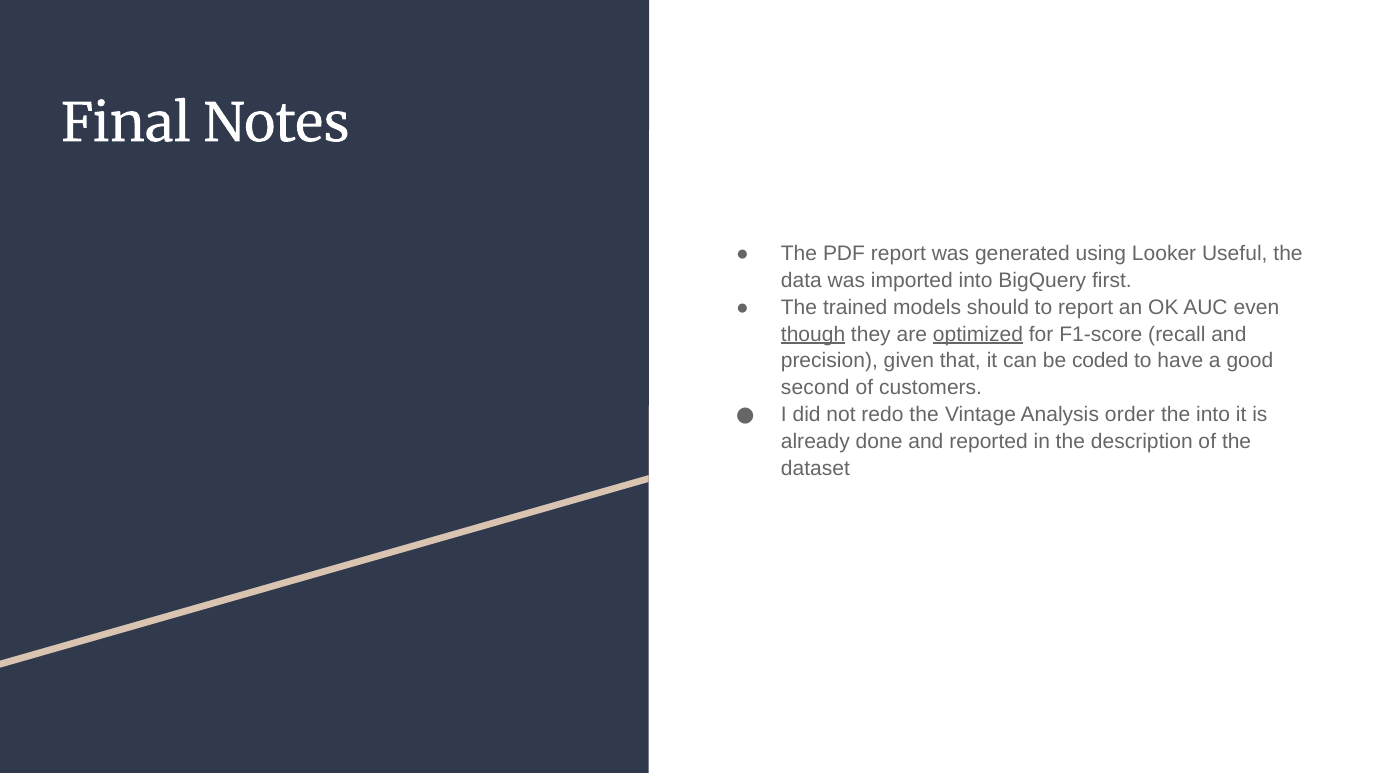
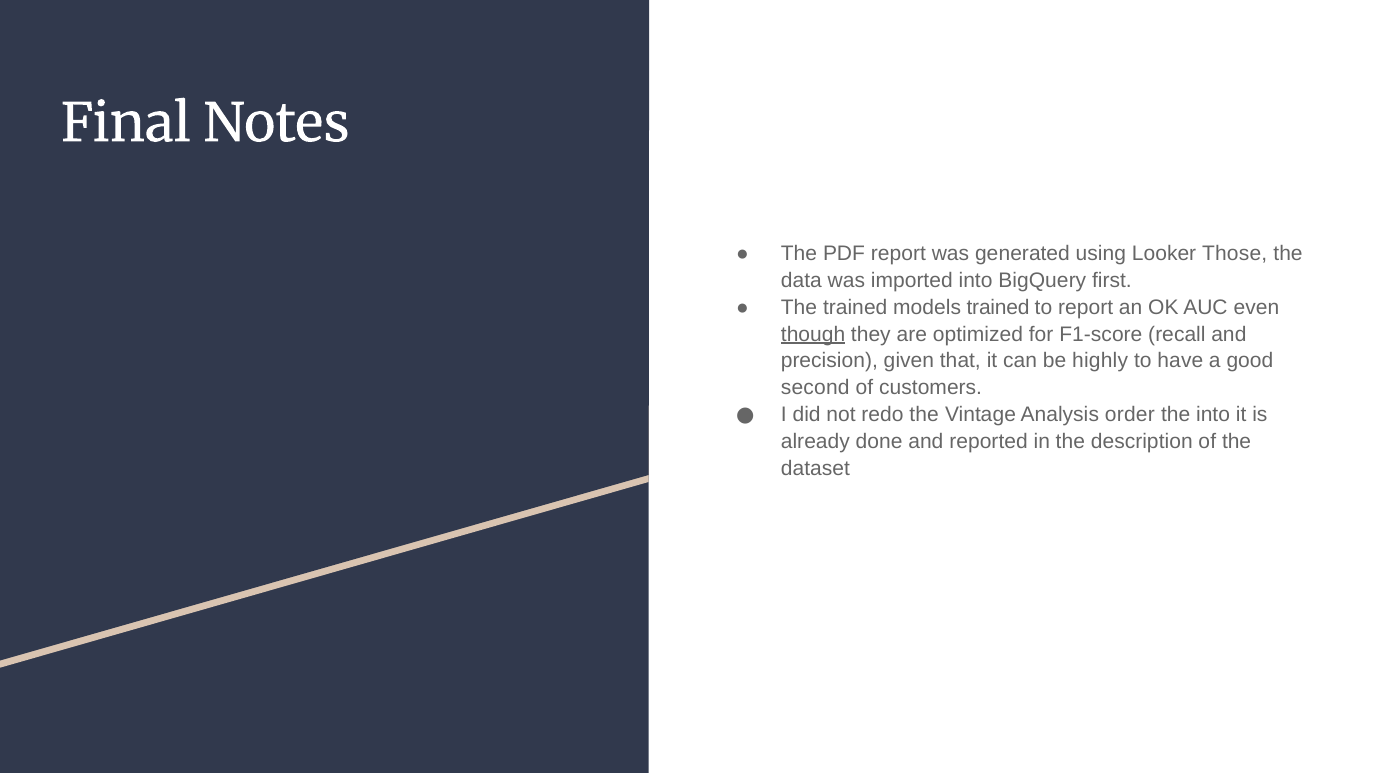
Useful: Useful -> Those
models should: should -> trained
optimized underline: present -> none
coded: coded -> highly
